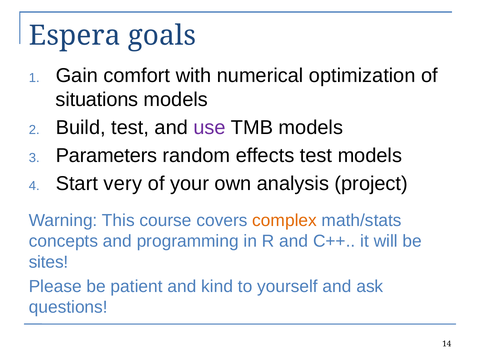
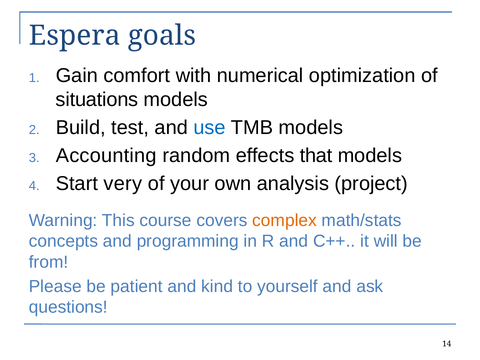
use colour: purple -> blue
Parameters: Parameters -> Accounting
effects test: test -> that
sites: sites -> from
